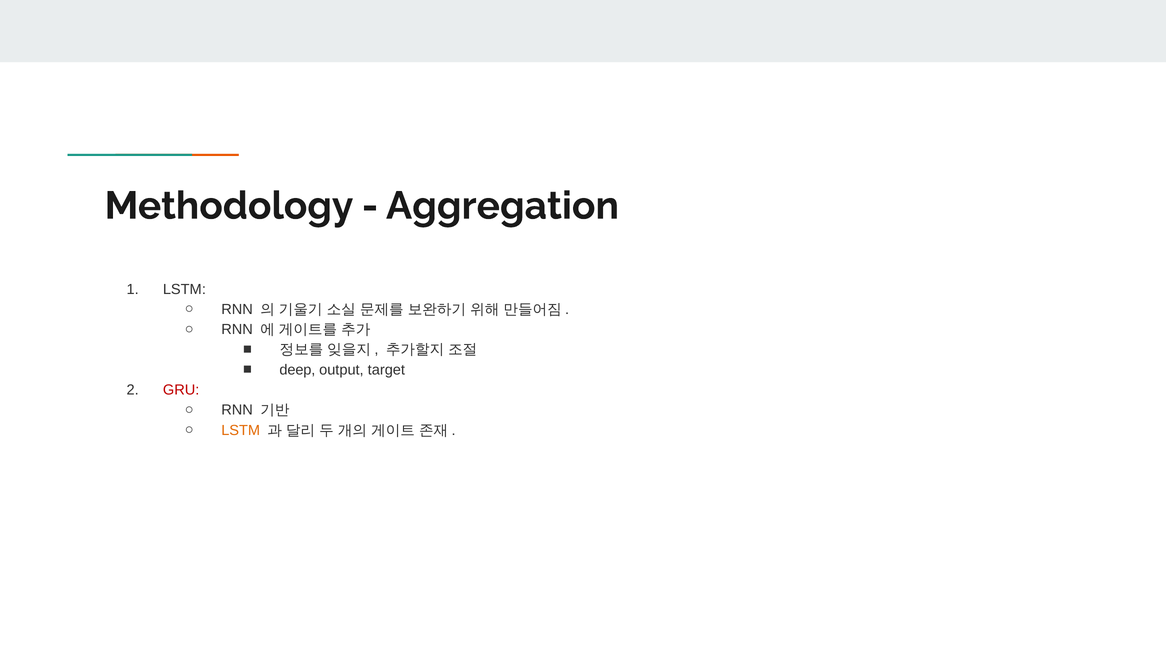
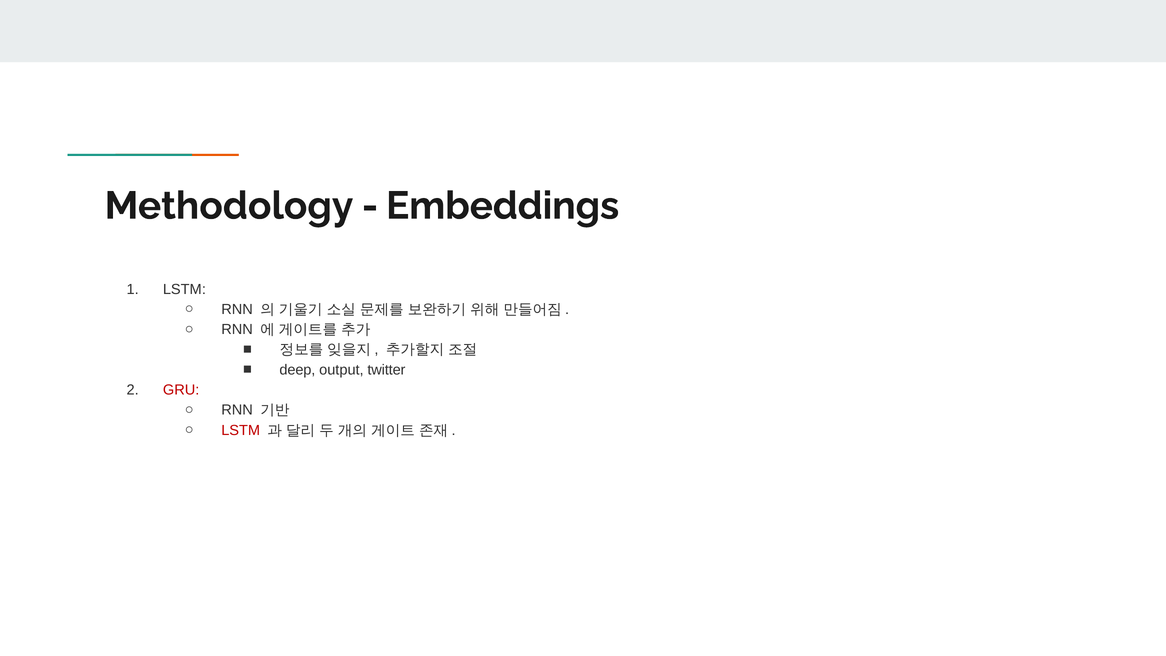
Aggregation: Aggregation -> Embeddings
target: target -> twitter
LSTM at (241, 430) colour: orange -> red
